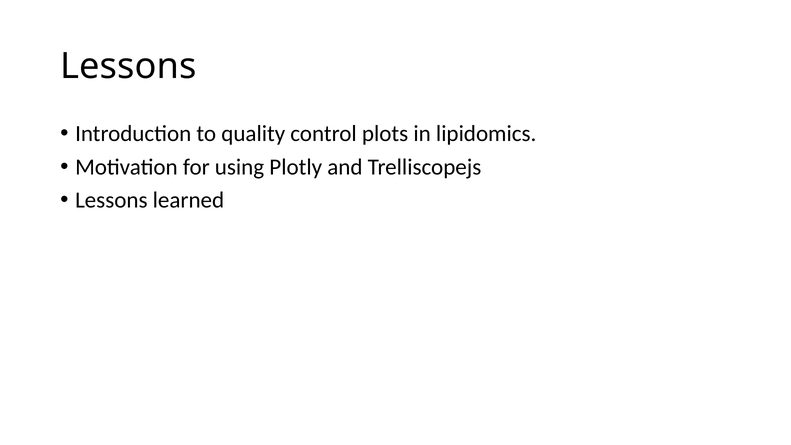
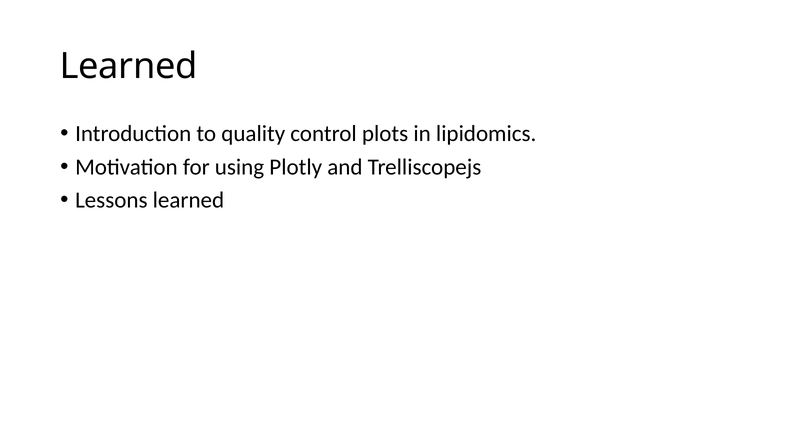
Lessons at (128, 66): Lessons -> Learned
